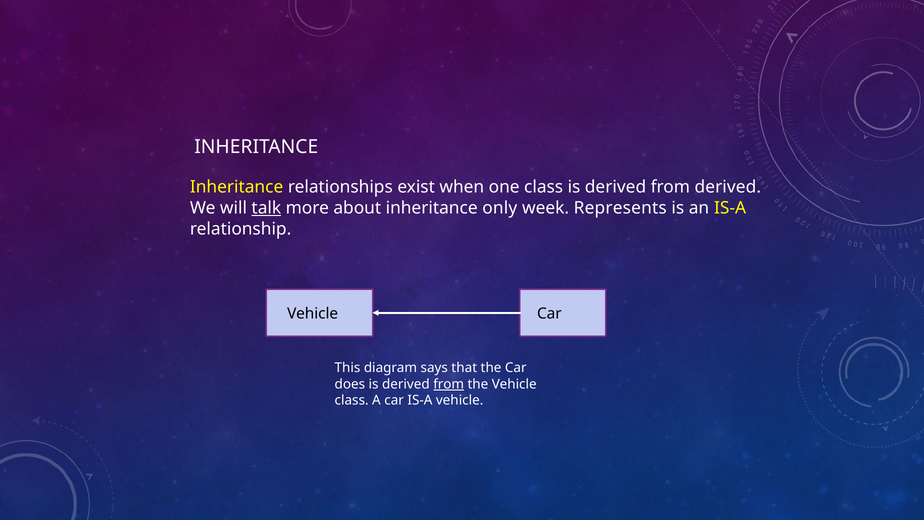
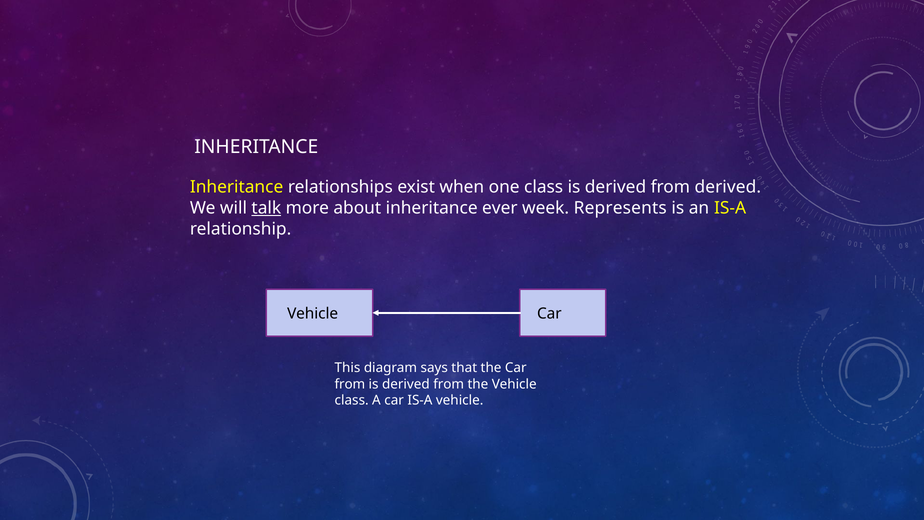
only: only -> ever
does at (350, 384): does -> from
from at (449, 384) underline: present -> none
